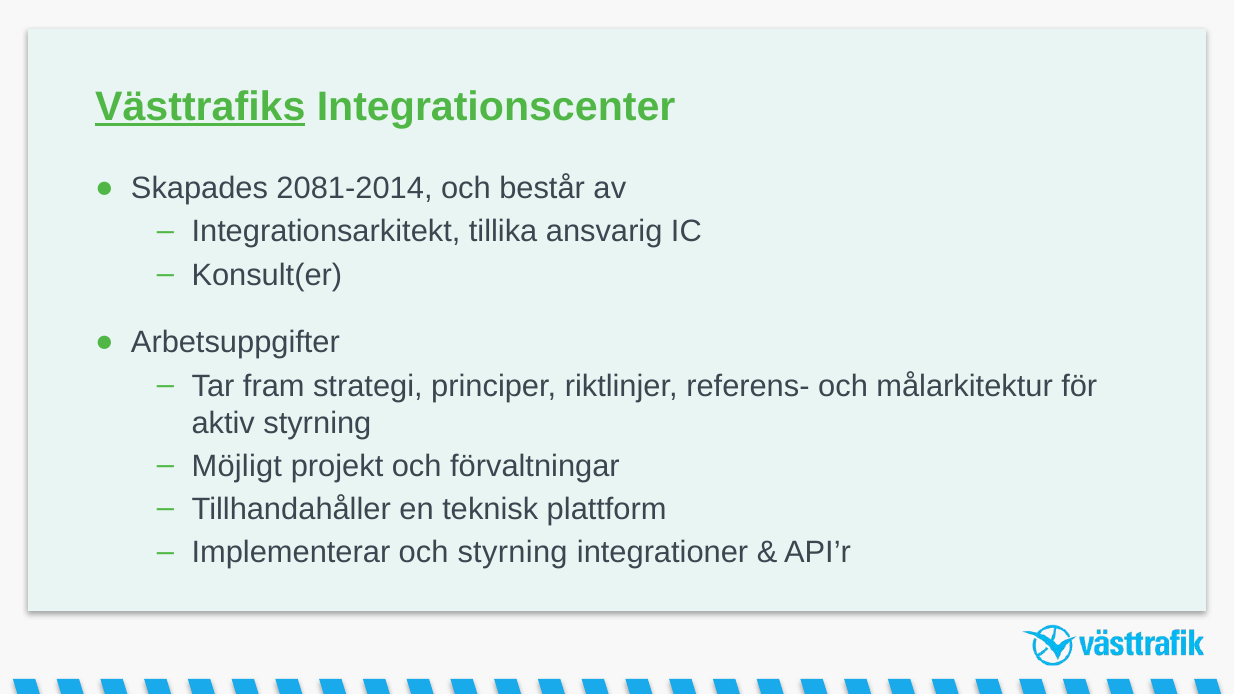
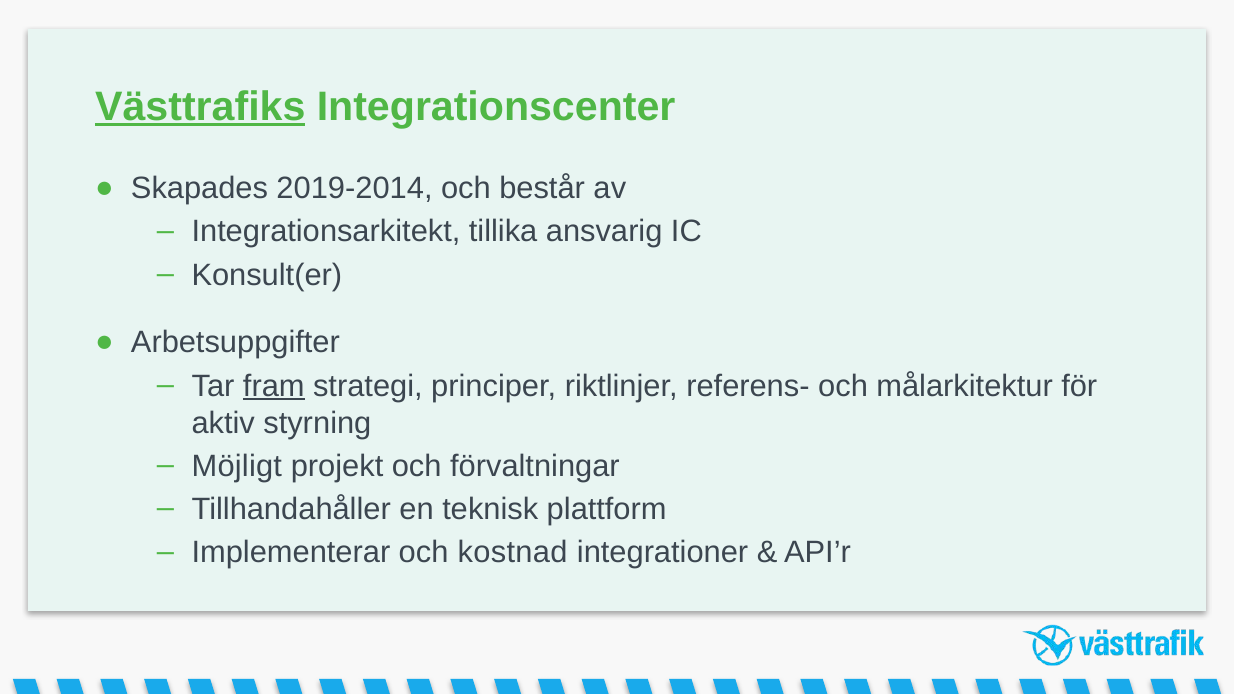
2081-2014: 2081-2014 -> 2019-2014
fram underline: none -> present
och styrning: styrning -> kostnad
